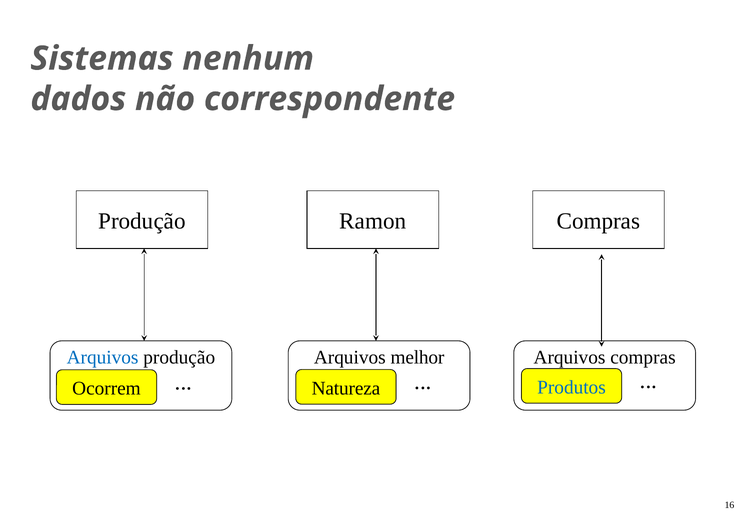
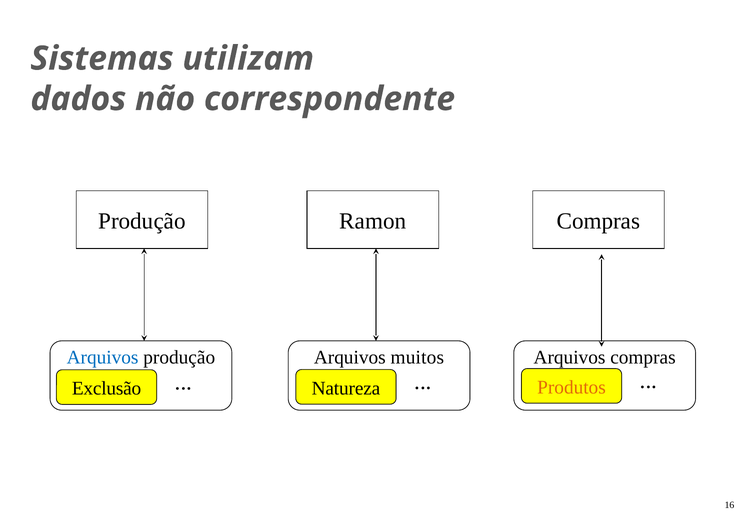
nenhum: nenhum -> utilizam
melhor: melhor -> muitos
Ocorrem: Ocorrem -> Exclusão
Produtos colour: blue -> orange
